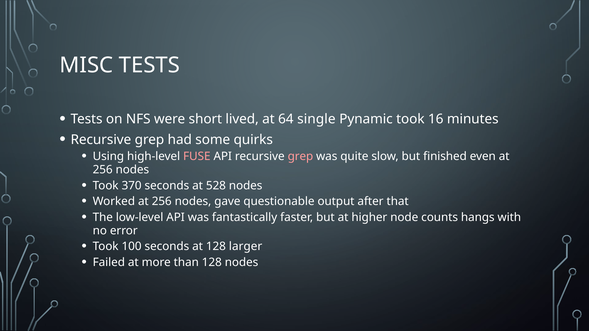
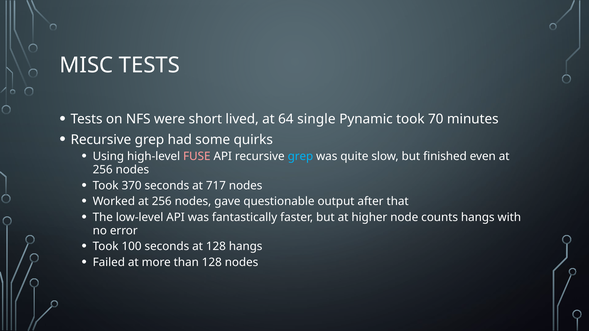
16: 16 -> 70
grep at (300, 157) colour: pink -> light blue
528: 528 -> 717
128 larger: larger -> hangs
